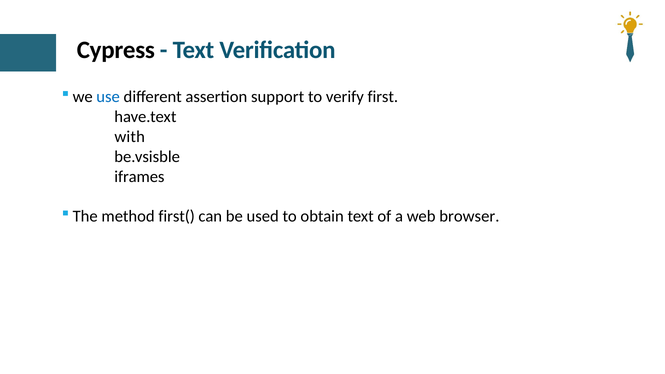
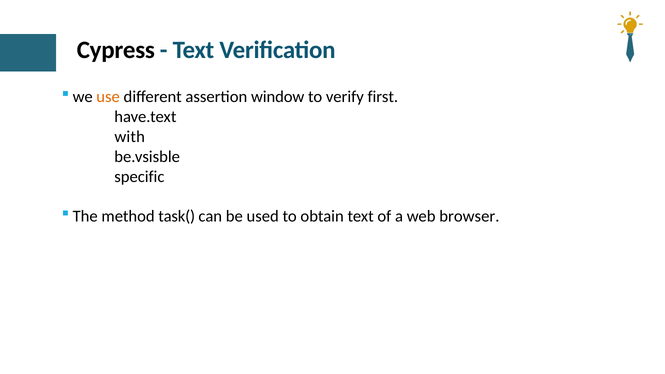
use colour: blue -> orange
support: support -> window
iframes: iframes -> specific
first(: first( -> task(
